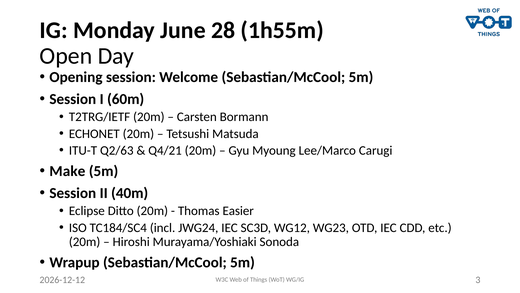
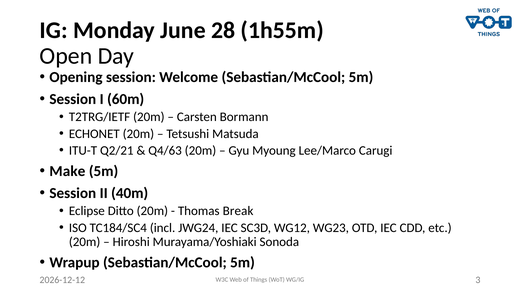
Q2/63: Q2/63 -> Q2/21
Q4/21: Q4/21 -> Q4/63
Easier: Easier -> Break
